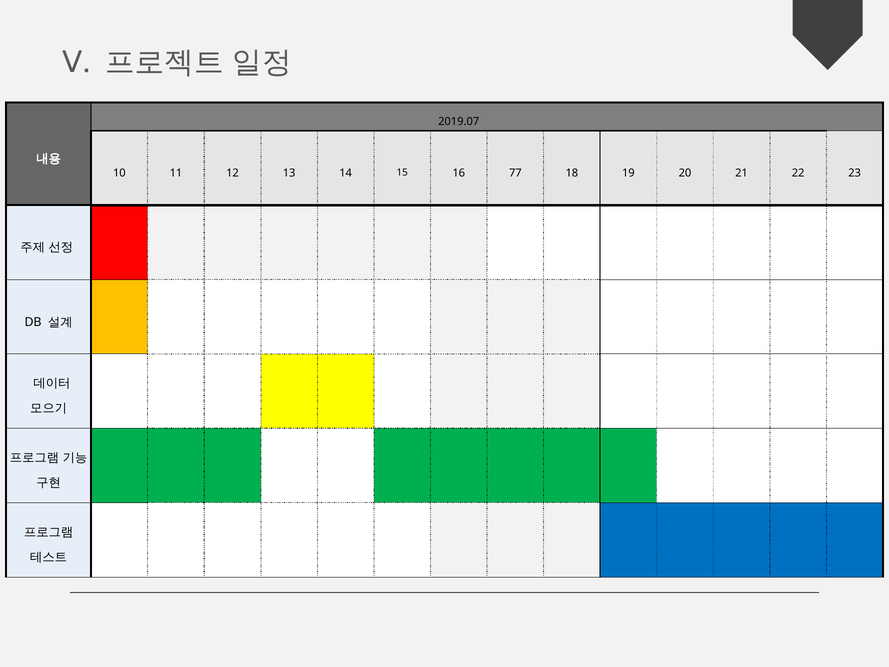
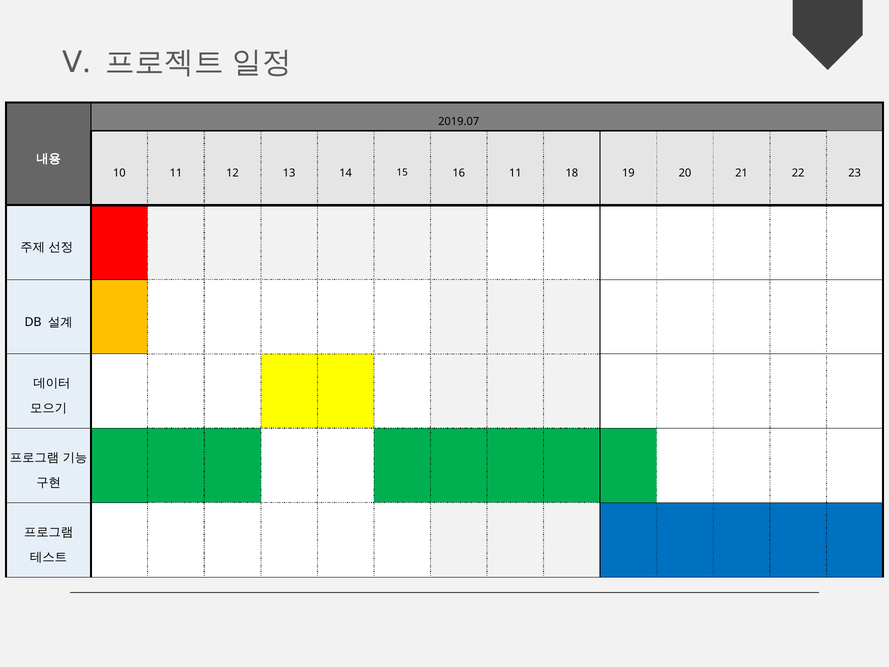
16 77: 77 -> 11
